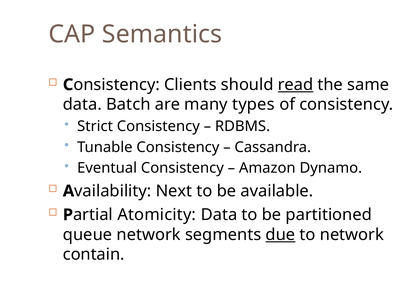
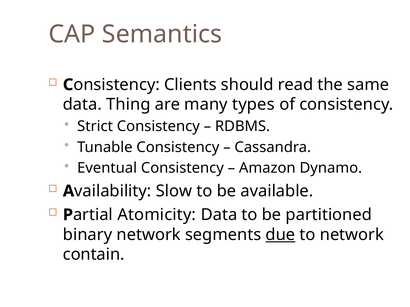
read underline: present -> none
Batch: Batch -> Thing
Next: Next -> Slow
queue: queue -> binary
